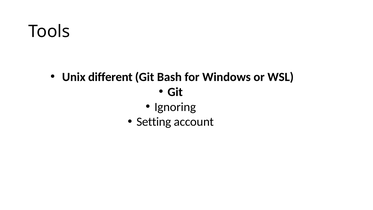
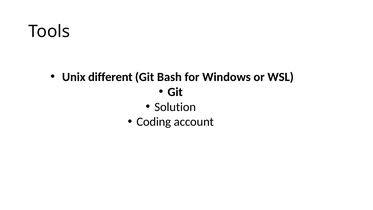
Ignoring: Ignoring -> Solution
Setting: Setting -> Coding
